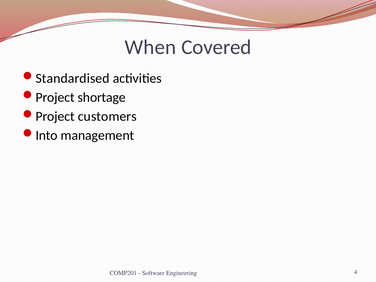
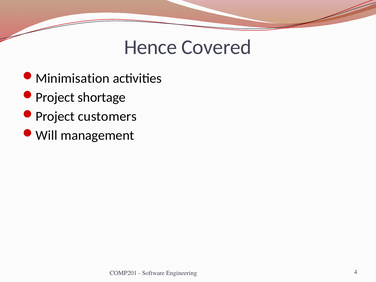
When: When -> Hence
Standardised: Standardised -> Minimisation
Into: Into -> Will
